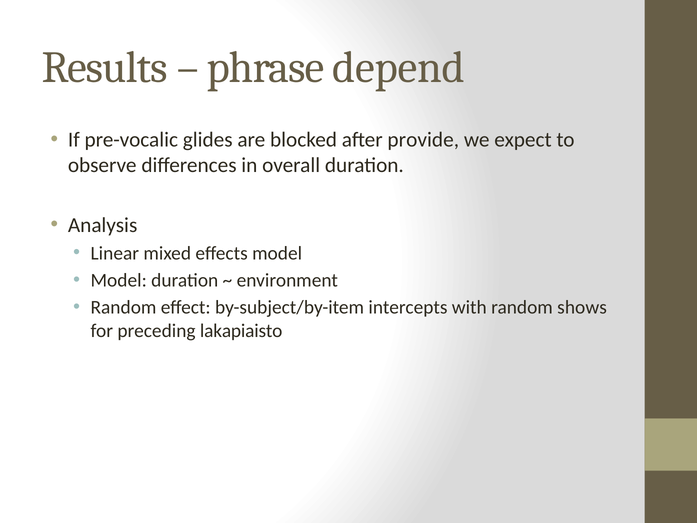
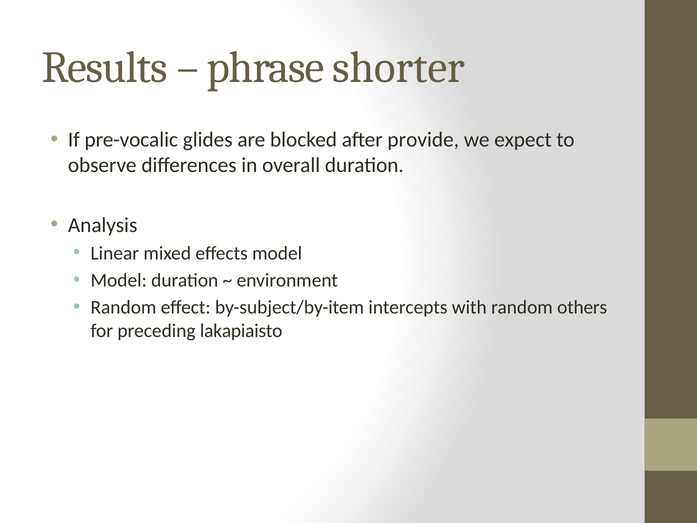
depend: depend -> shorter
shows: shows -> others
